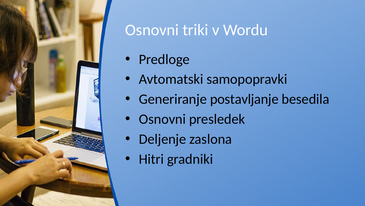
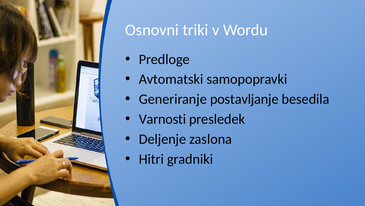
Osnovni at (162, 119): Osnovni -> Varnosti
